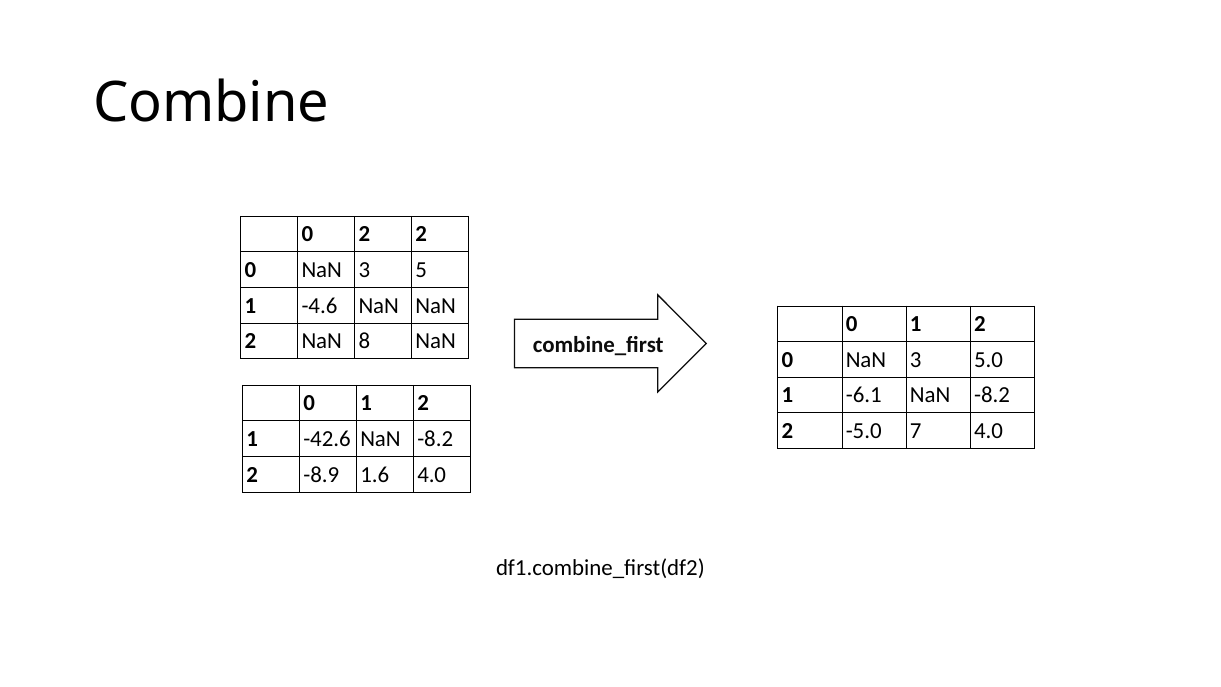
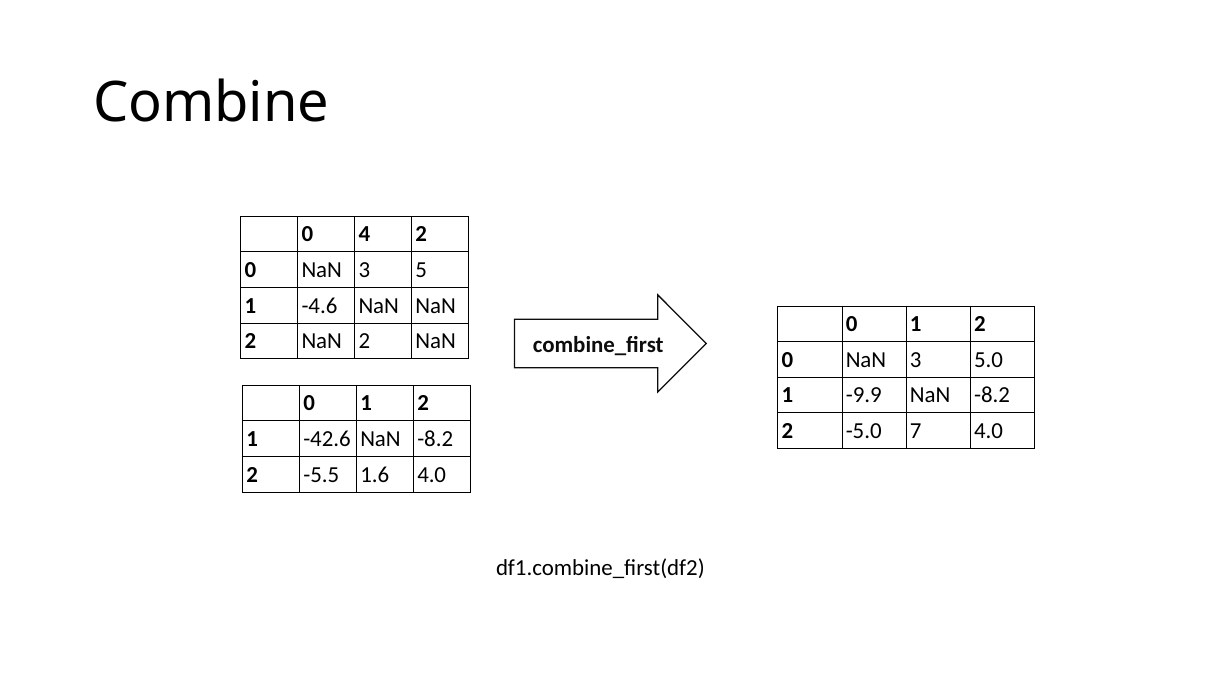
0 2: 2 -> 4
2 NaN 8: 8 -> 2
-6.1: -6.1 -> -9.9
-8.9: -8.9 -> -5.5
